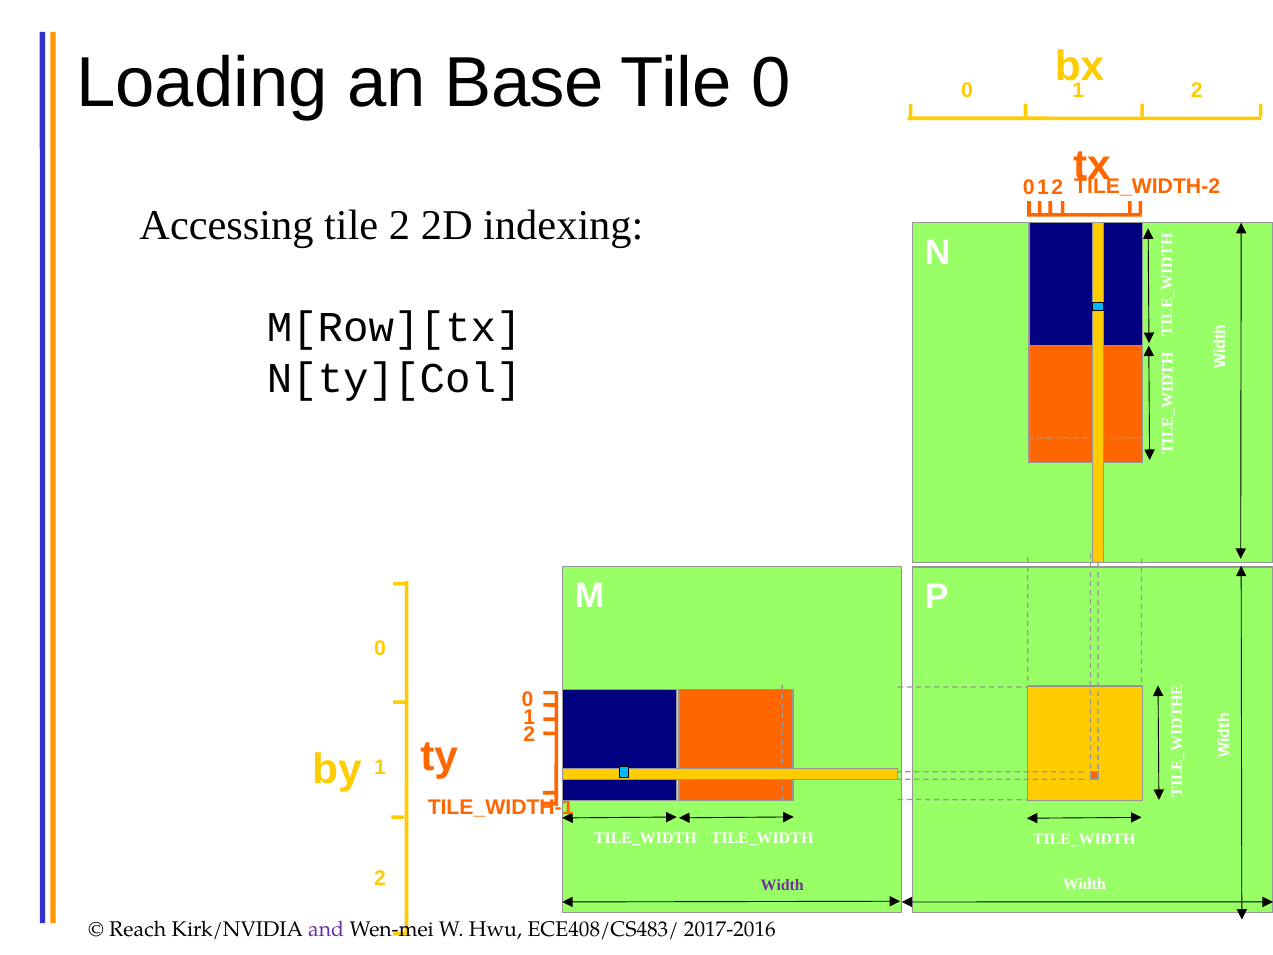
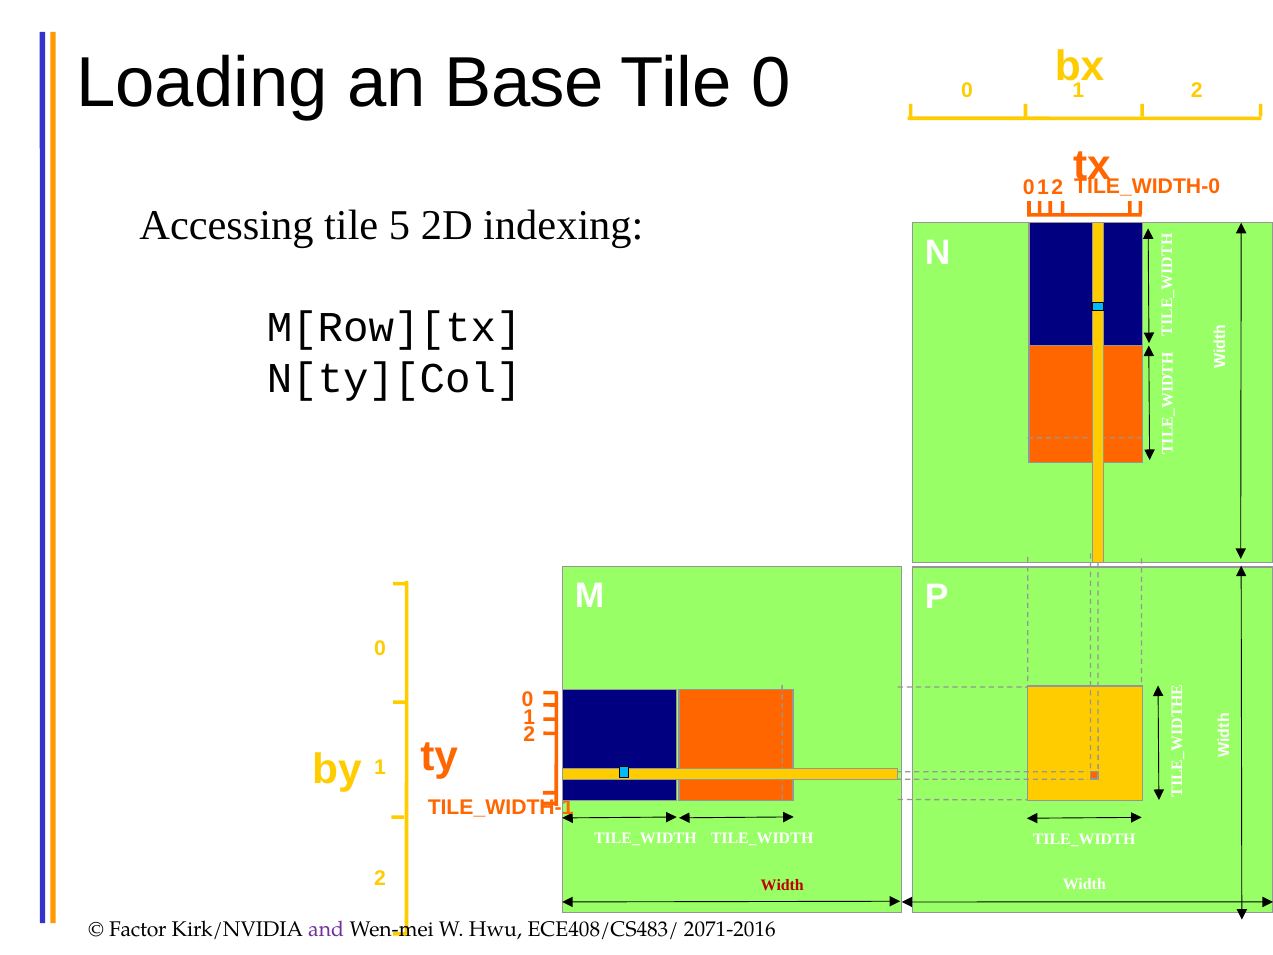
TILE_WIDTH-2: TILE_WIDTH-2 -> TILE_WIDTH-0
tile 2: 2 -> 5
Width at (782, 885) colour: purple -> red
Reach: Reach -> Factor
2017-2016: 2017-2016 -> 2071-2016
